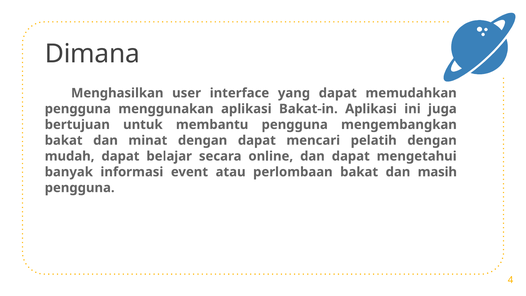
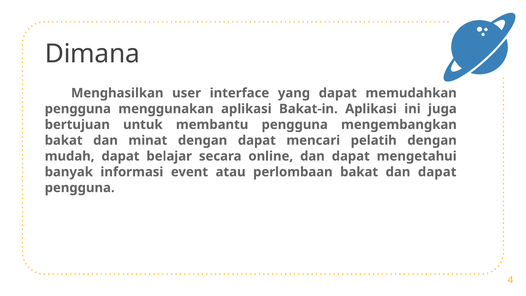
bakat dan masih: masih -> dapat
